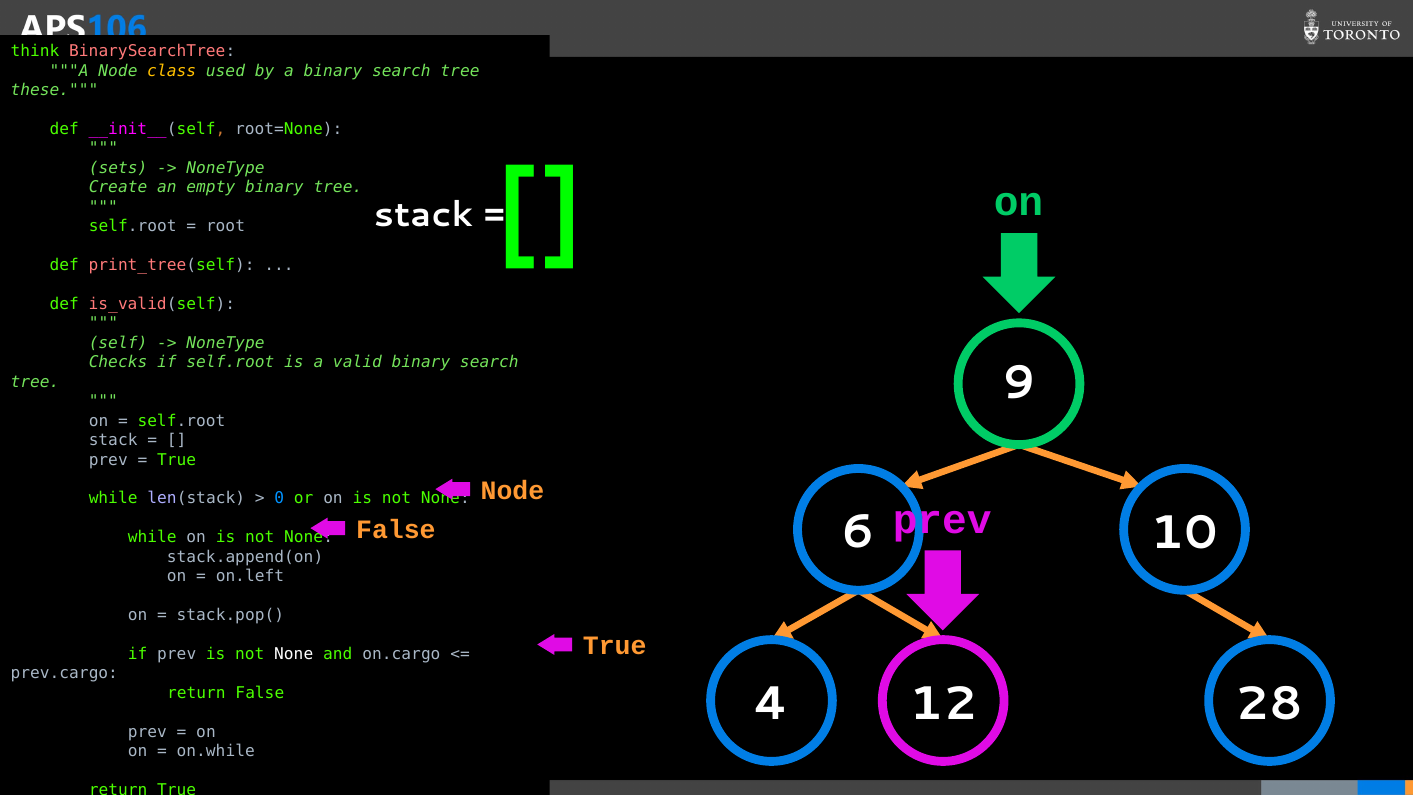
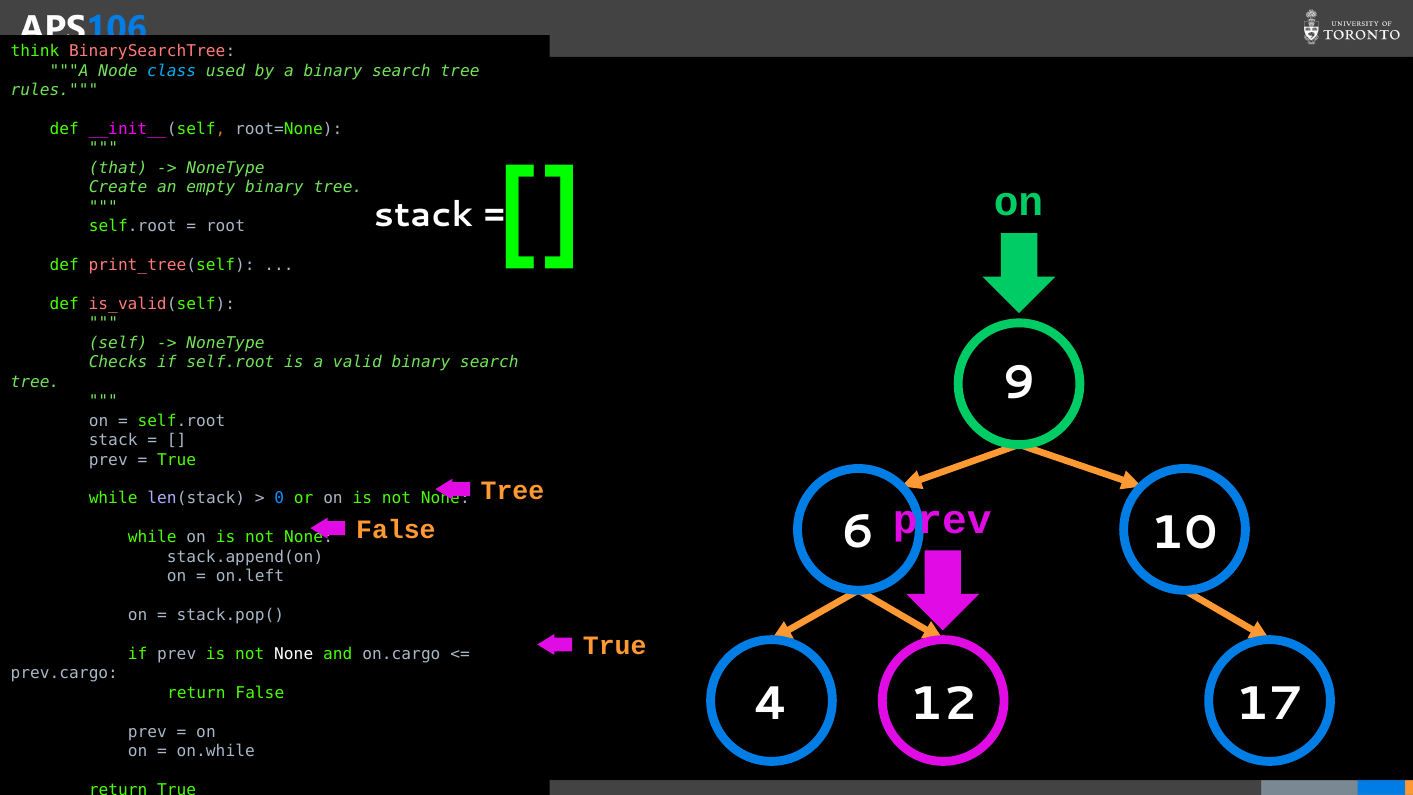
class colour: yellow -> light blue
these: these -> rules
sets: sets -> that
Node at (512, 491): Node -> Tree
28: 28 -> 17
